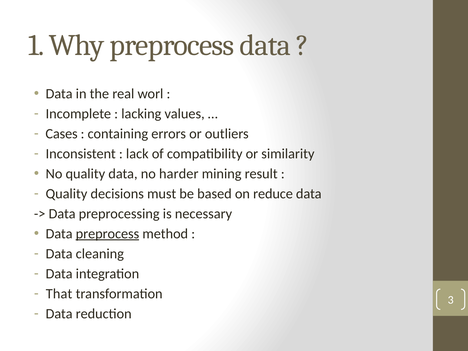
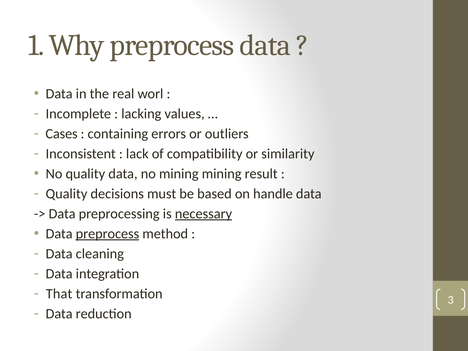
no harder: harder -> mining
reduce: reduce -> handle
necessary underline: none -> present
